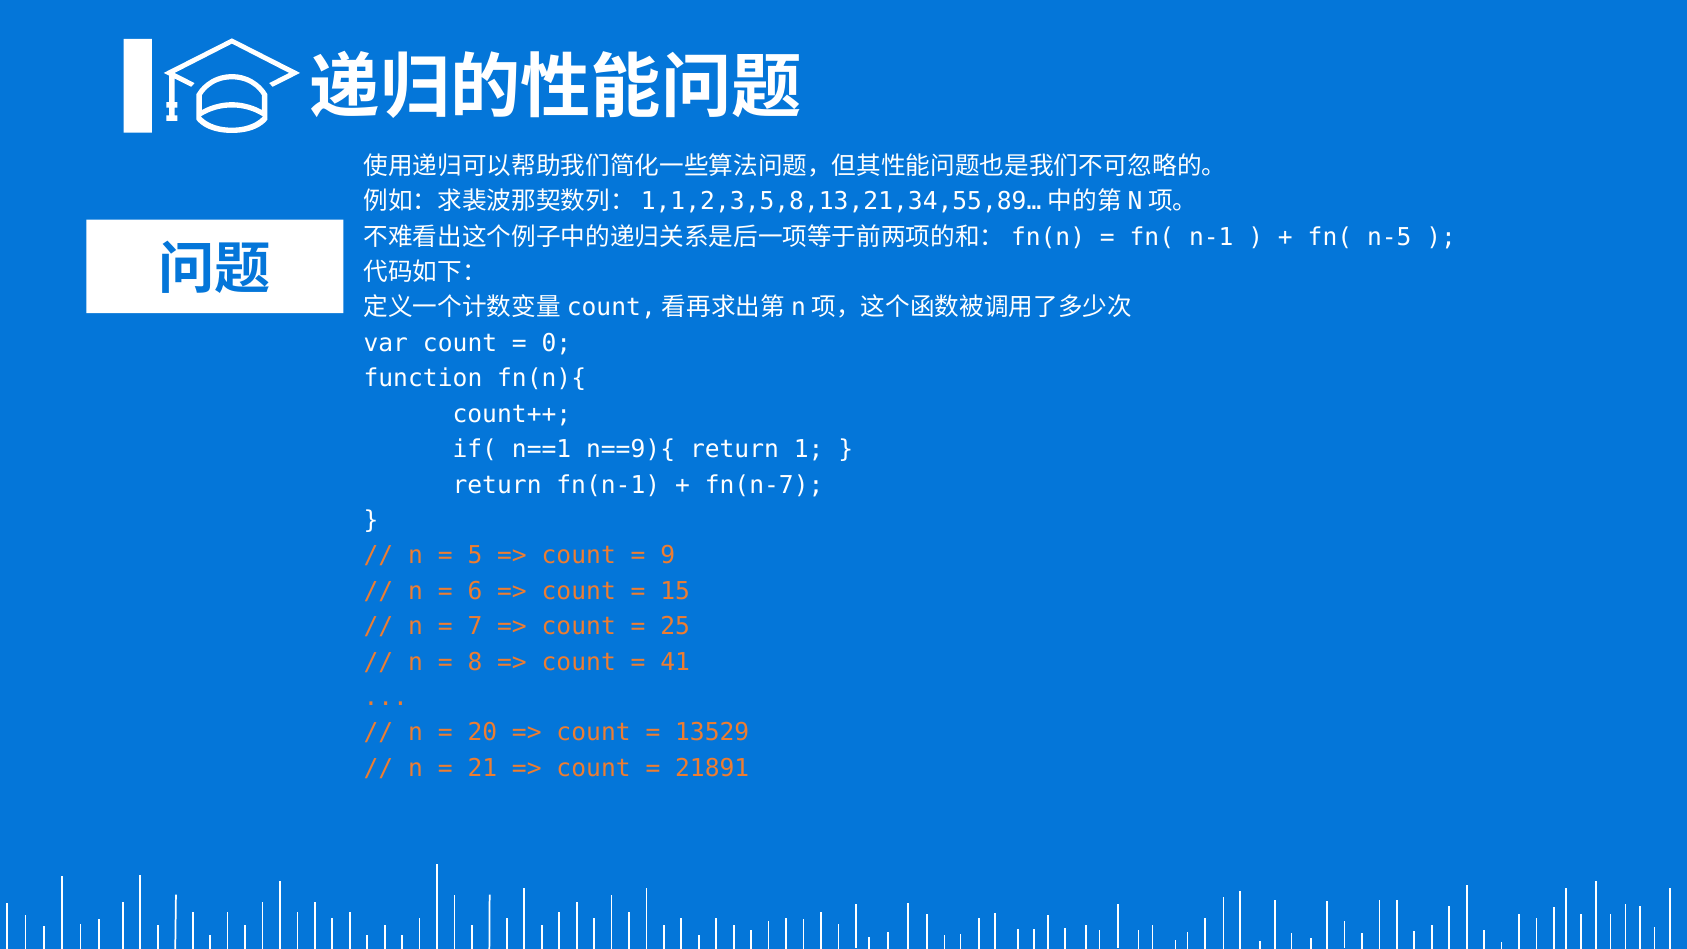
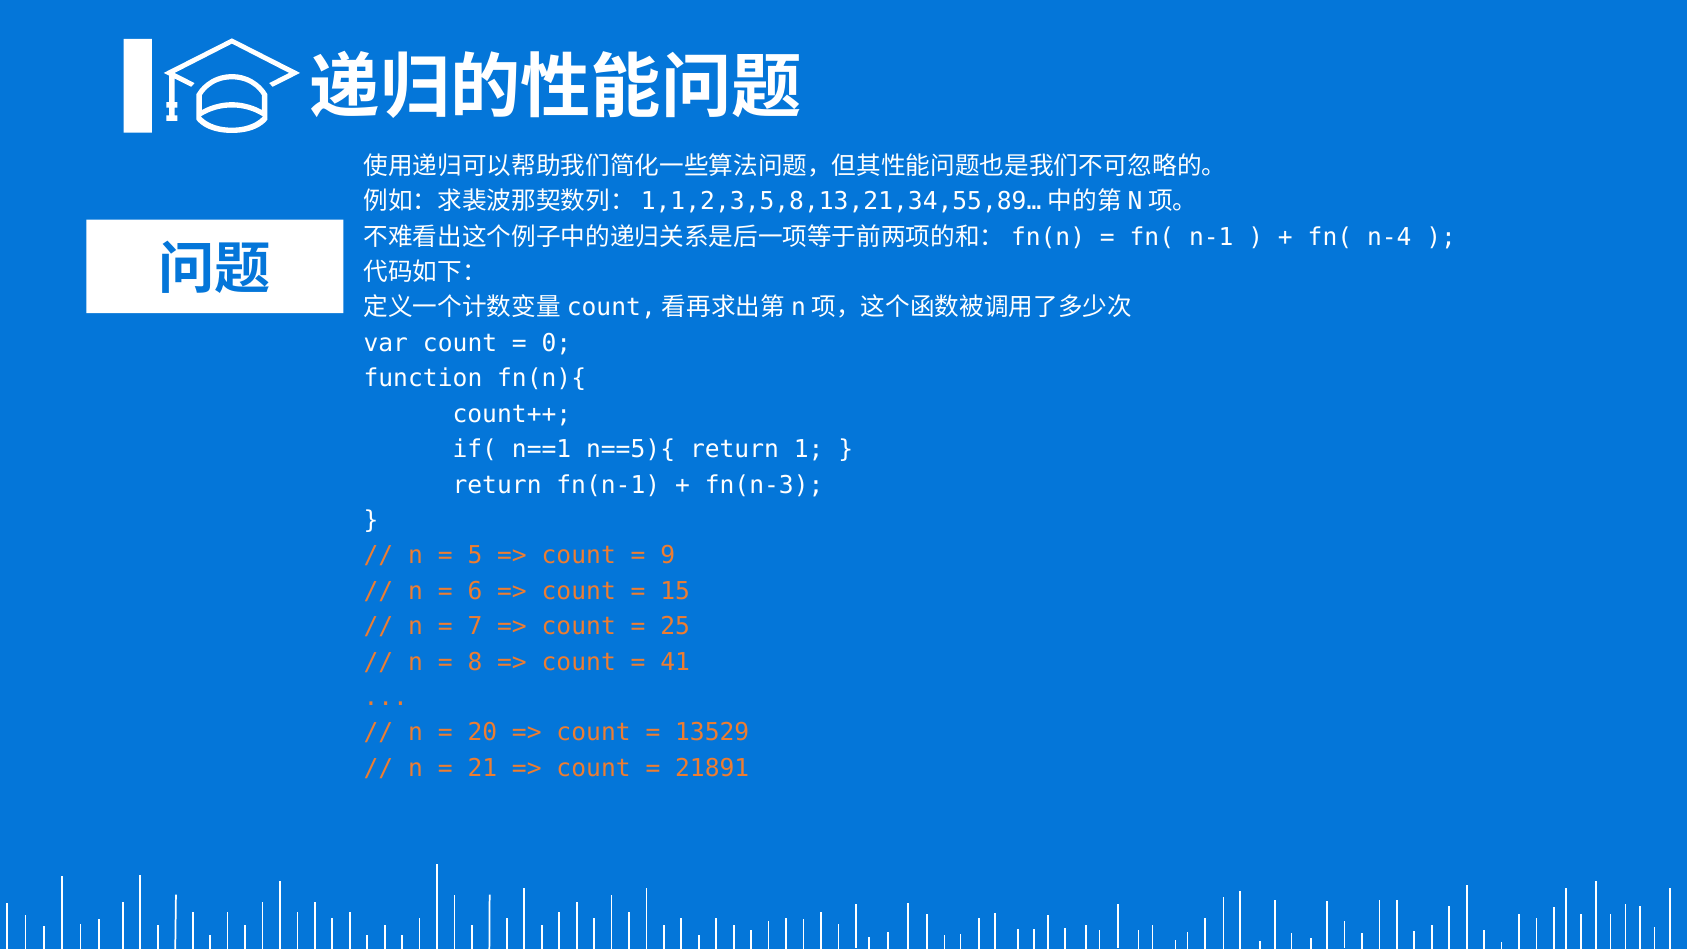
n-5: n-5 -> n-4
n==9){: n==9){ -> n==5){
fn(n-7: fn(n-7 -> fn(n-3
